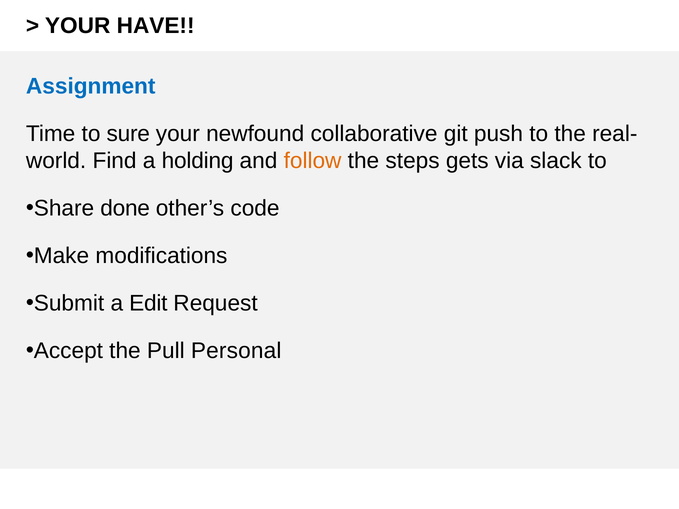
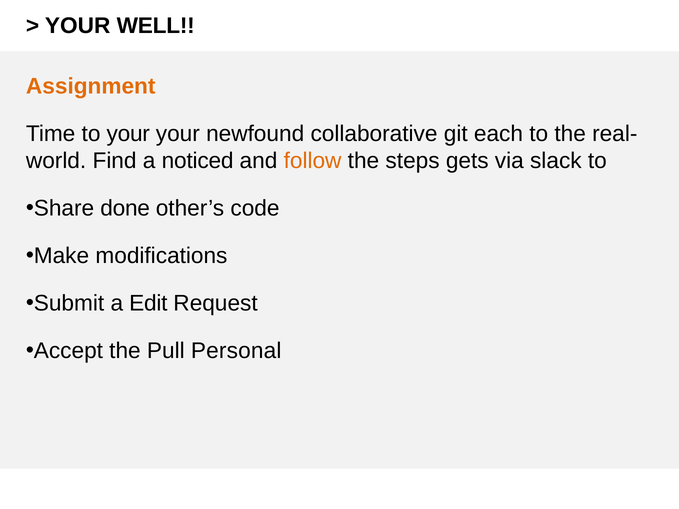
HAVE: HAVE -> WELL
Assignment colour: blue -> orange
to sure: sure -> your
push: push -> each
holding: holding -> noticed
